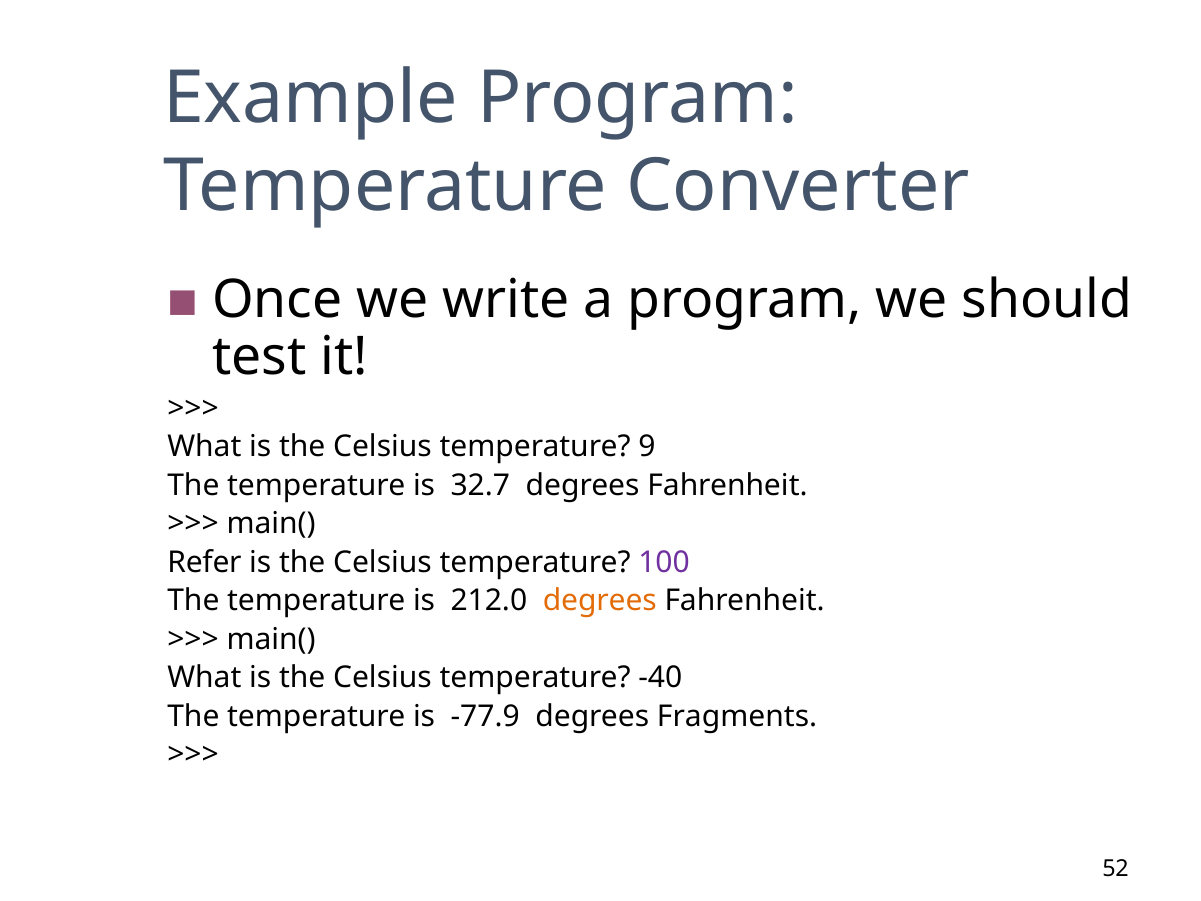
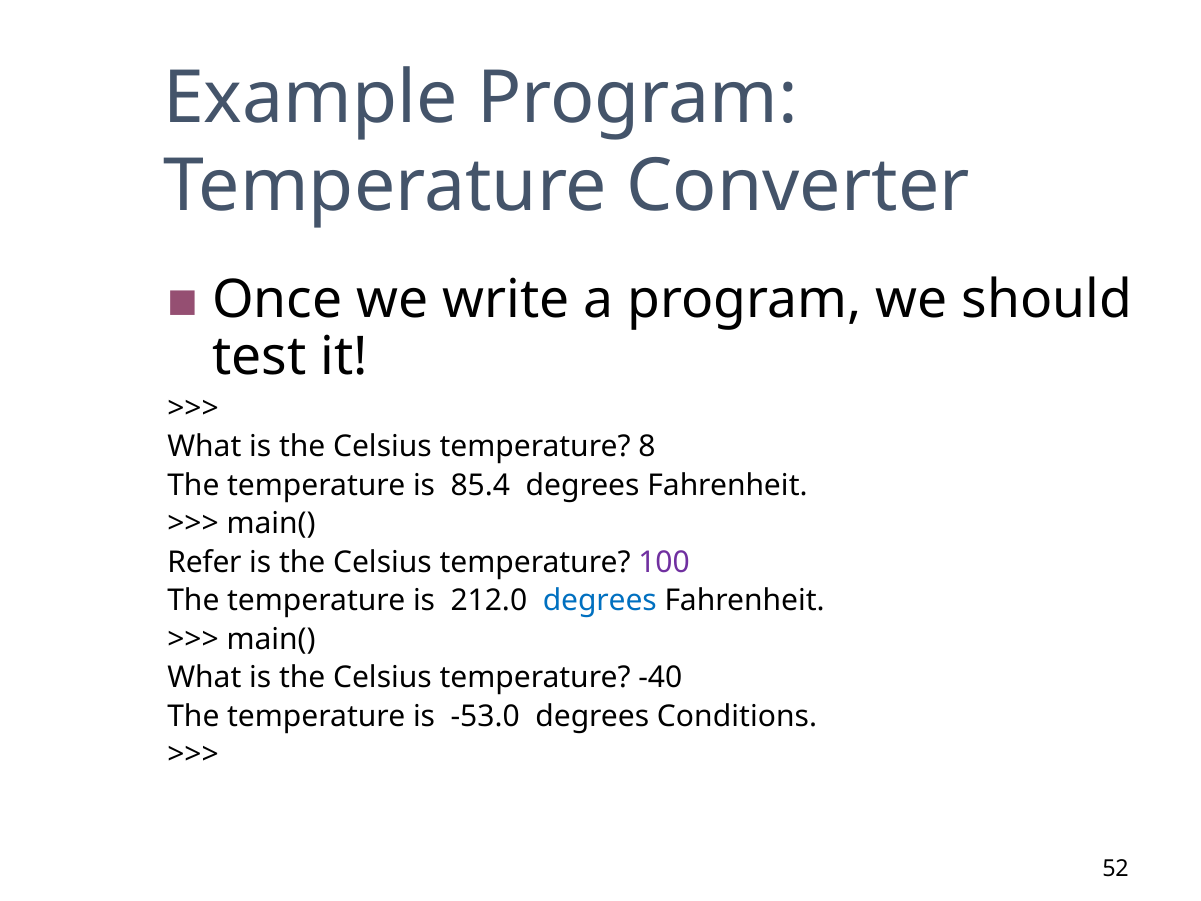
9: 9 -> 8
32.7: 32.7 -> 85.4
degrees at (600, 601) colour: orange -> blue
-77.9: -77.9 -> -53.0
Fragments: Fragments -> Conditions
